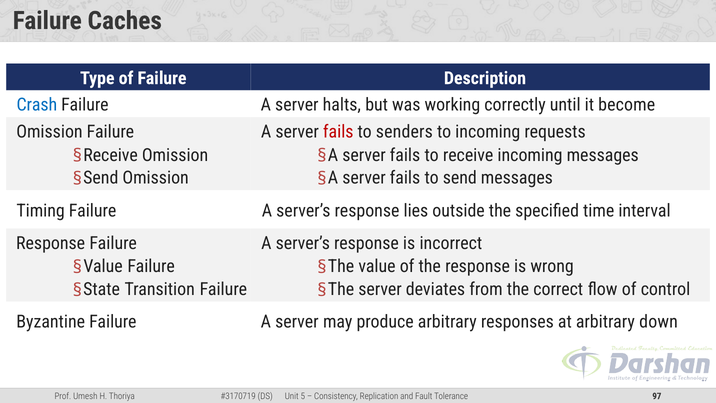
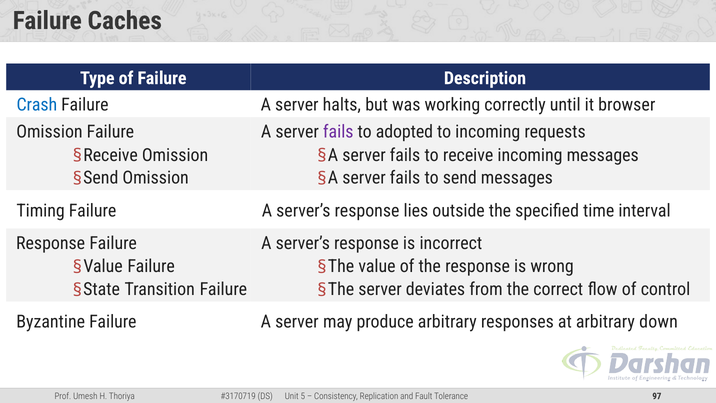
become: become -> browser
fails colour: red -> purple
senders: senders -> adopted
